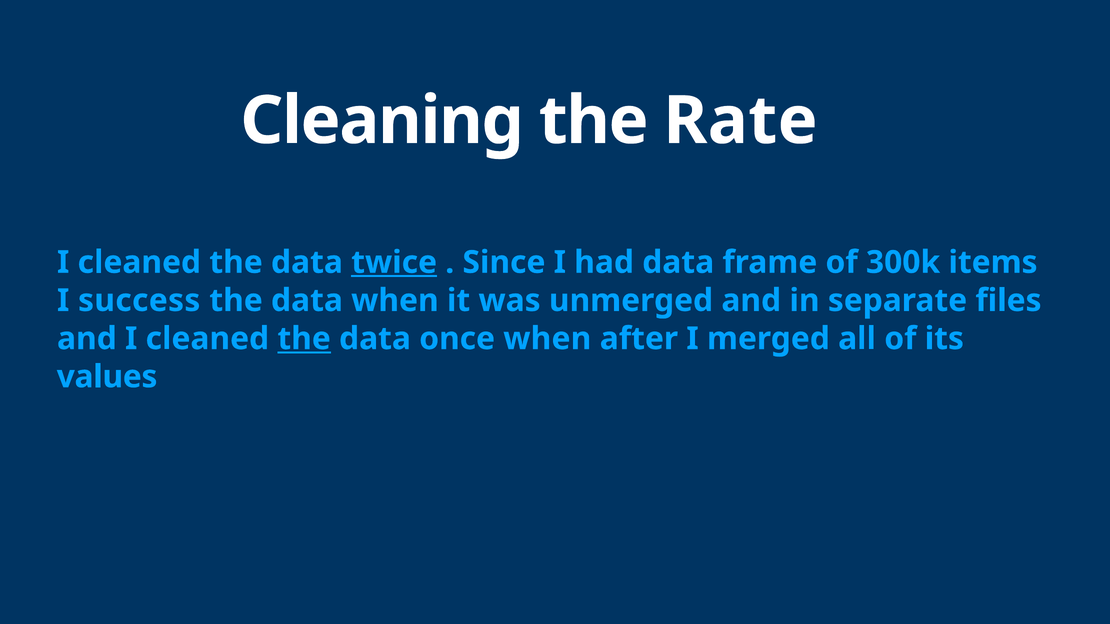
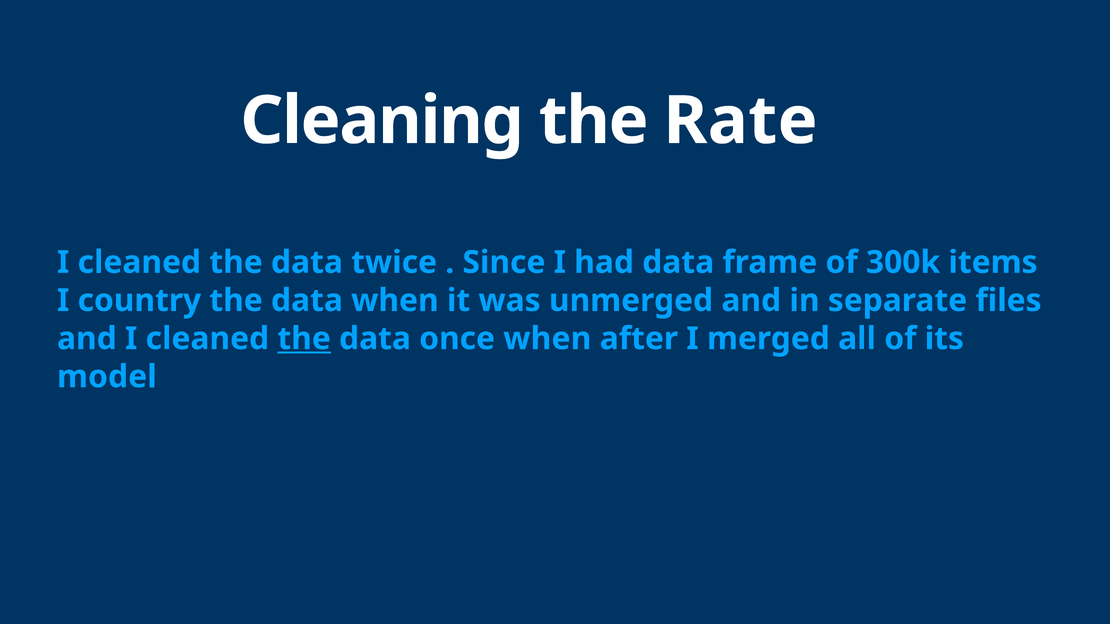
twice underline: present -> none
success: success -> country
values: values -> model
